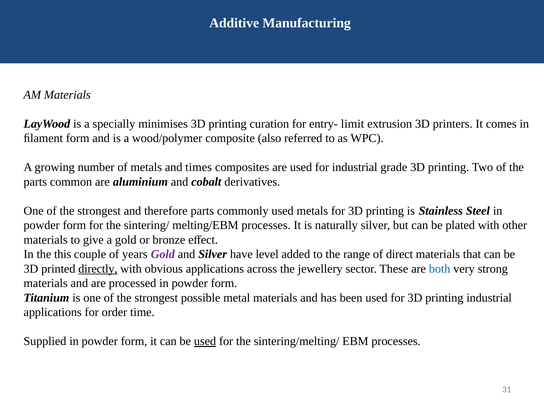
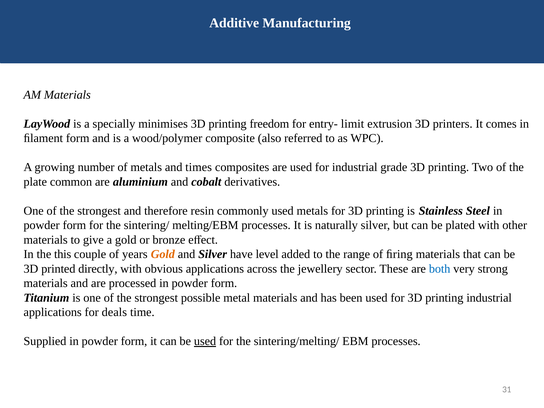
curation: curation -> freedom
parts at (35, 182): parts -> plate
therefore parts: parts -> resin
Gold at (163, 254) colour: purple -> orange
direct: direct -> ﬁring
directly underline: present -> none
order: order -> deals
